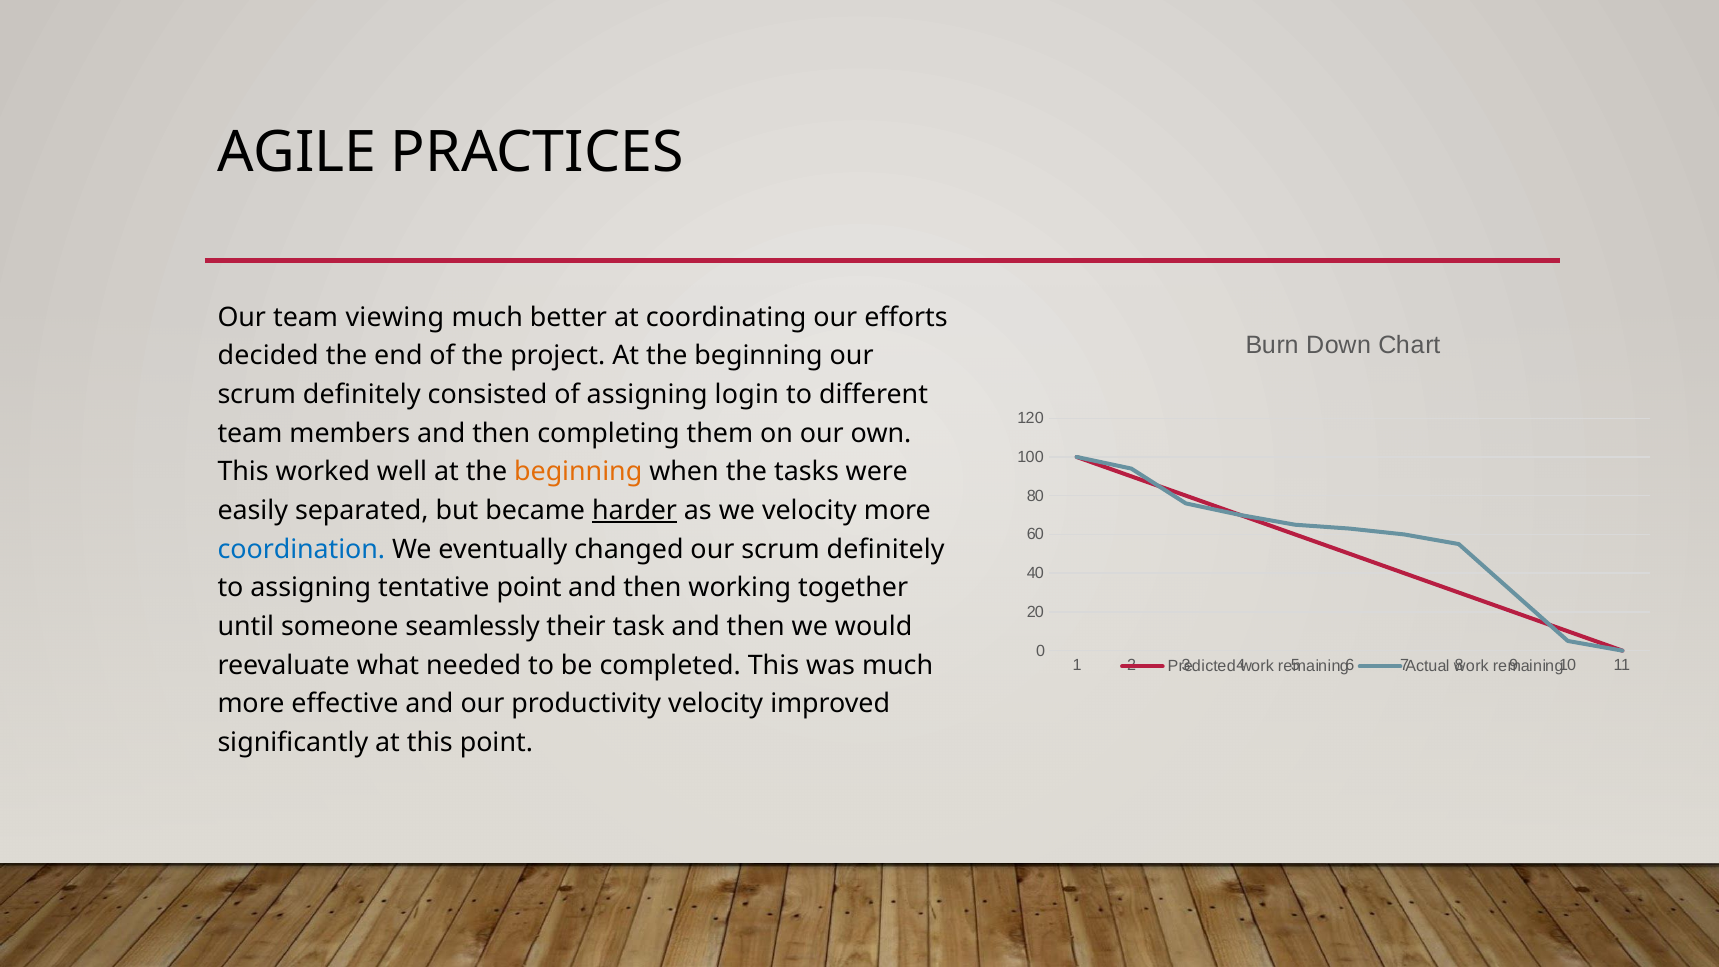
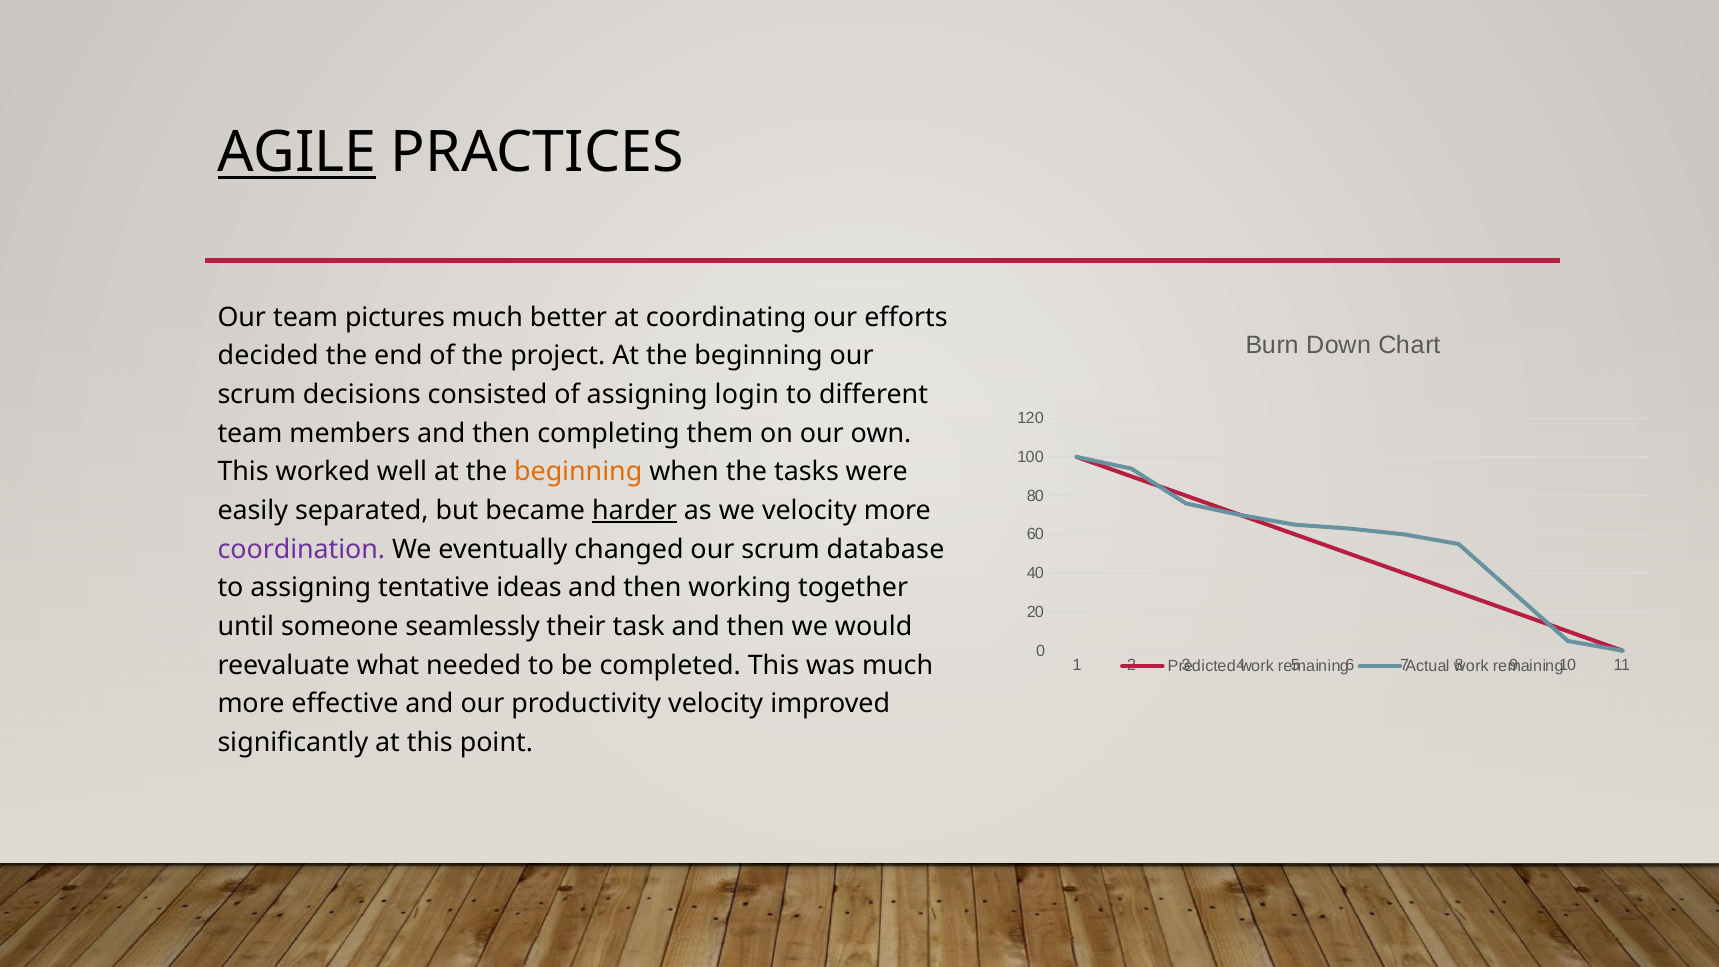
AGILE underline: none -> present
viewing: viewing -> pictures
definitely at (362, 395): definitely -> decisions
coordination colour: blue -> purple
changed our scrum definitely: definitely -> database
tentative point: point -> ideas
